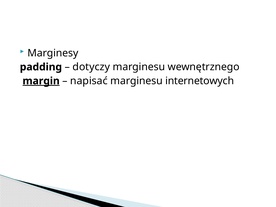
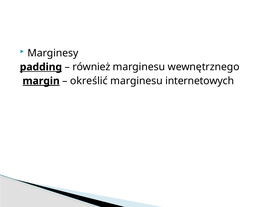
padding underline: none -> present
dotyczy: dotyczy -> również
napisać: napisać -> określić
